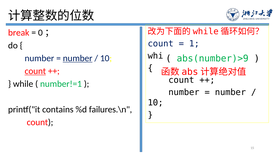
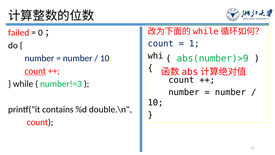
break: break -> failed
number at (78, 58) underline: present -> none
number!=1: number!=1 -> number!=3
failures.\n: failures.\n -> double.\n
